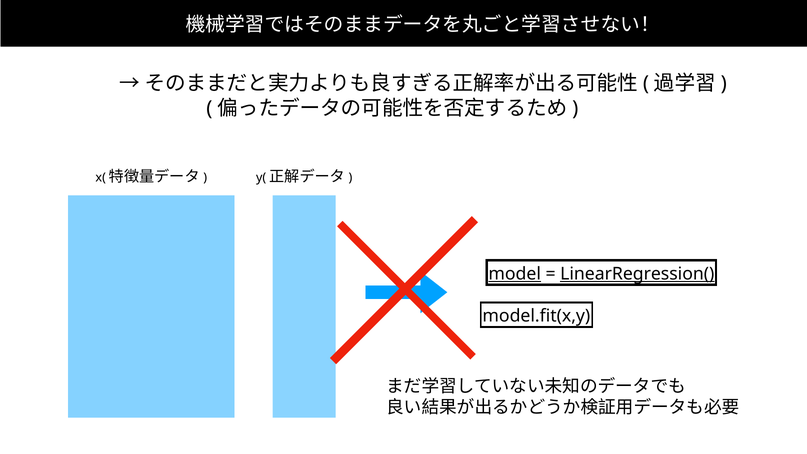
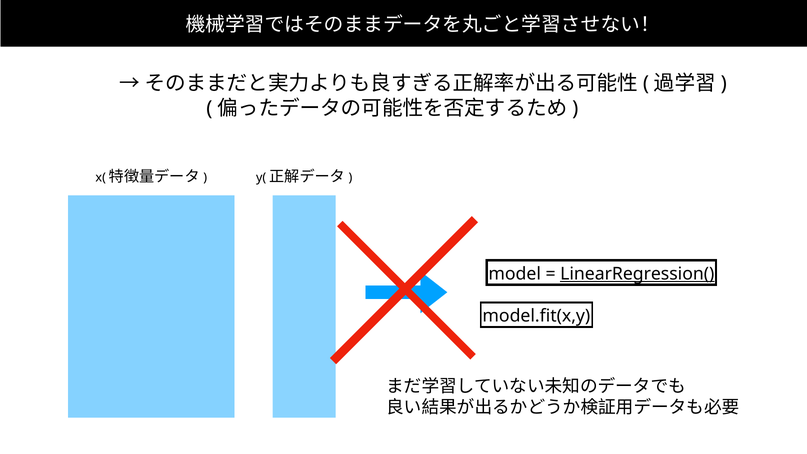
model underline: present -> none
